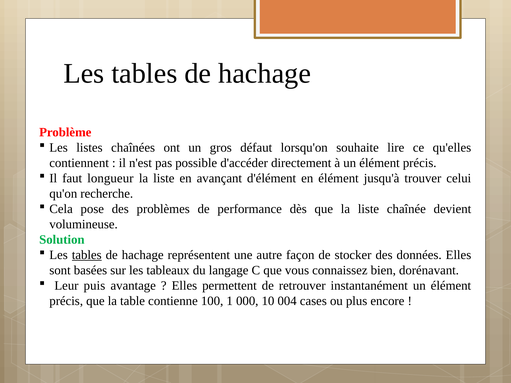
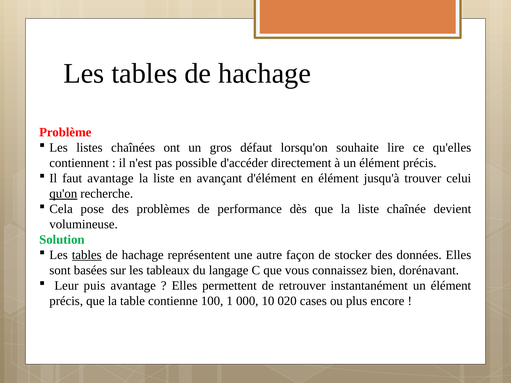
faut longueur: longueur -> avantage
qu'on underline: none -> present
004: 004 -> 020
